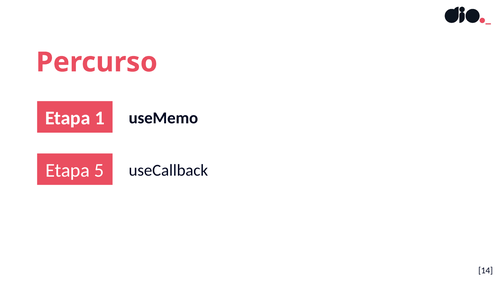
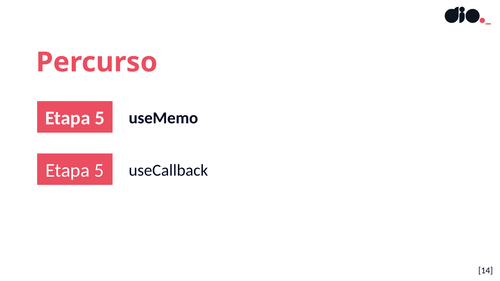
1 at (100, 118): 1 -> 5
